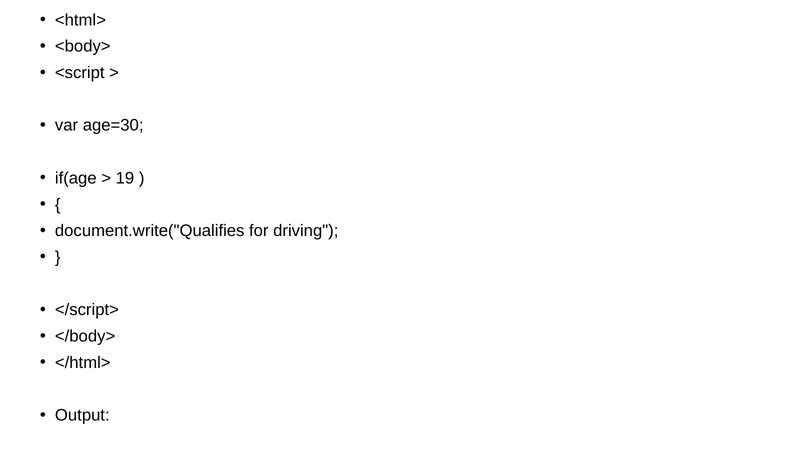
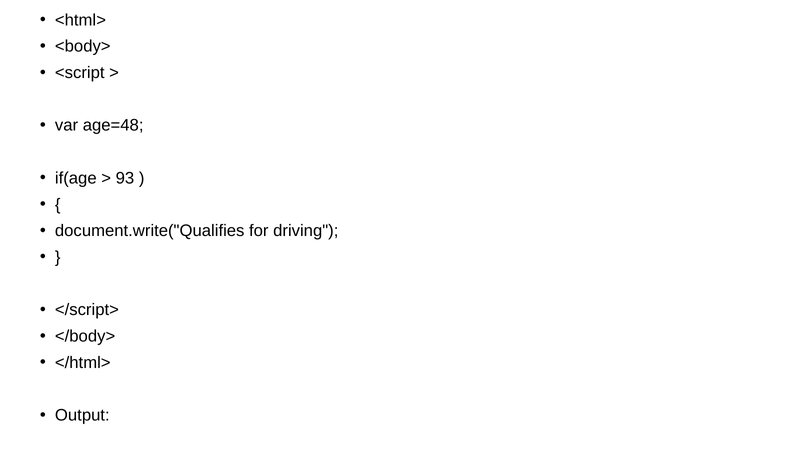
age=30: age=30 -> age=48
19: 19 -> 93
